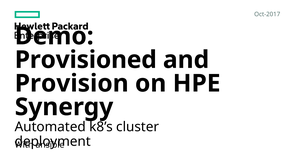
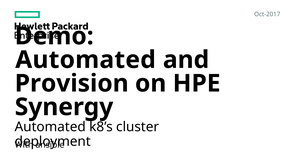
Provisioned at (86, 60): Provisioned -> Automated
